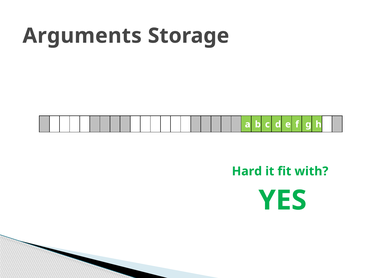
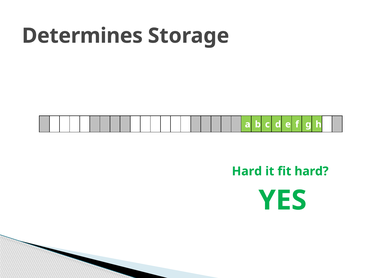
Arguments: Arguments -> Determines
fit with: with -> hard
